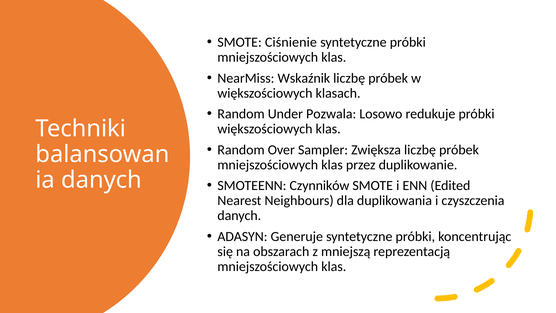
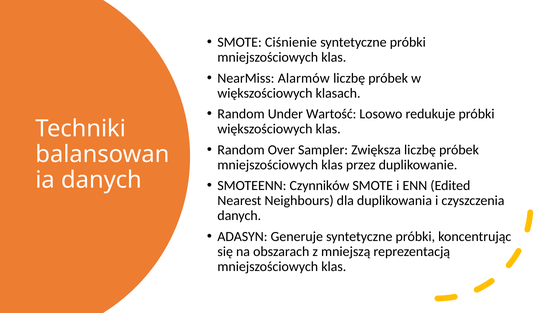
Wskaźnik: Wskaźnik -> Alarmów
Pozwala: Pozwala -> Wartość
